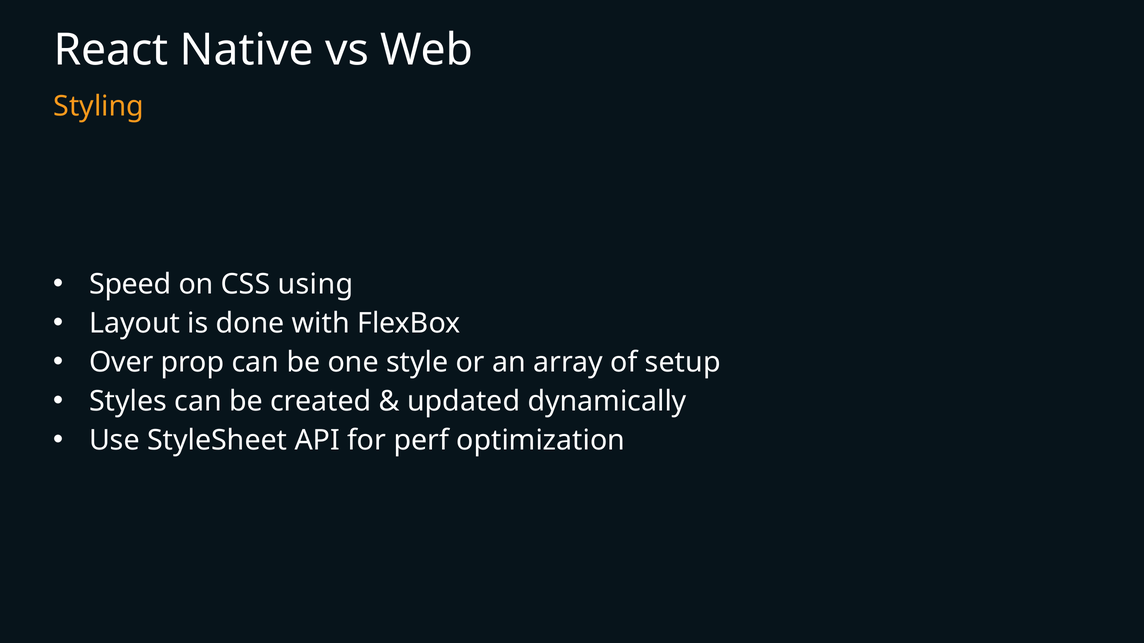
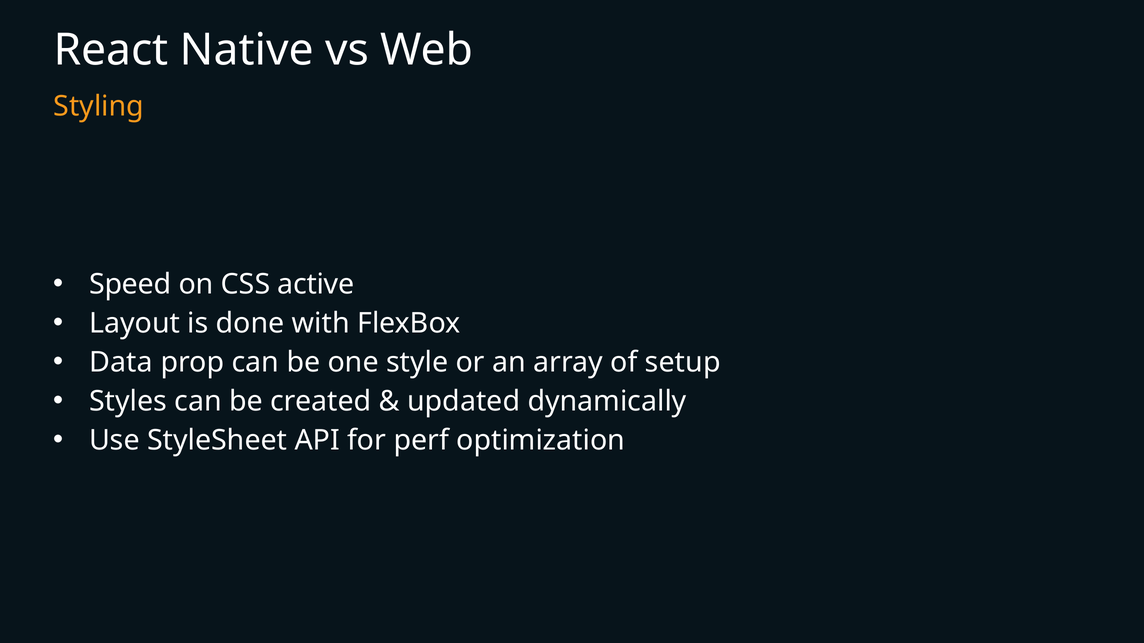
using: using -> active
Over: Over -> Data
